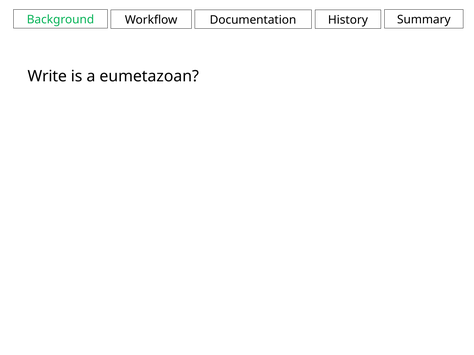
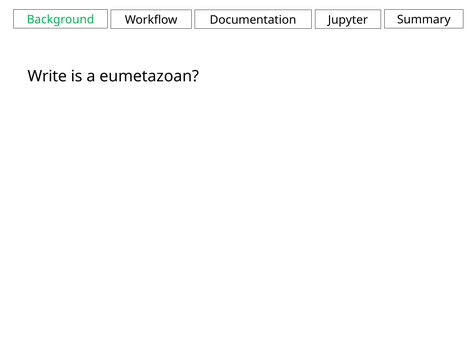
History: History -> Jupyter
